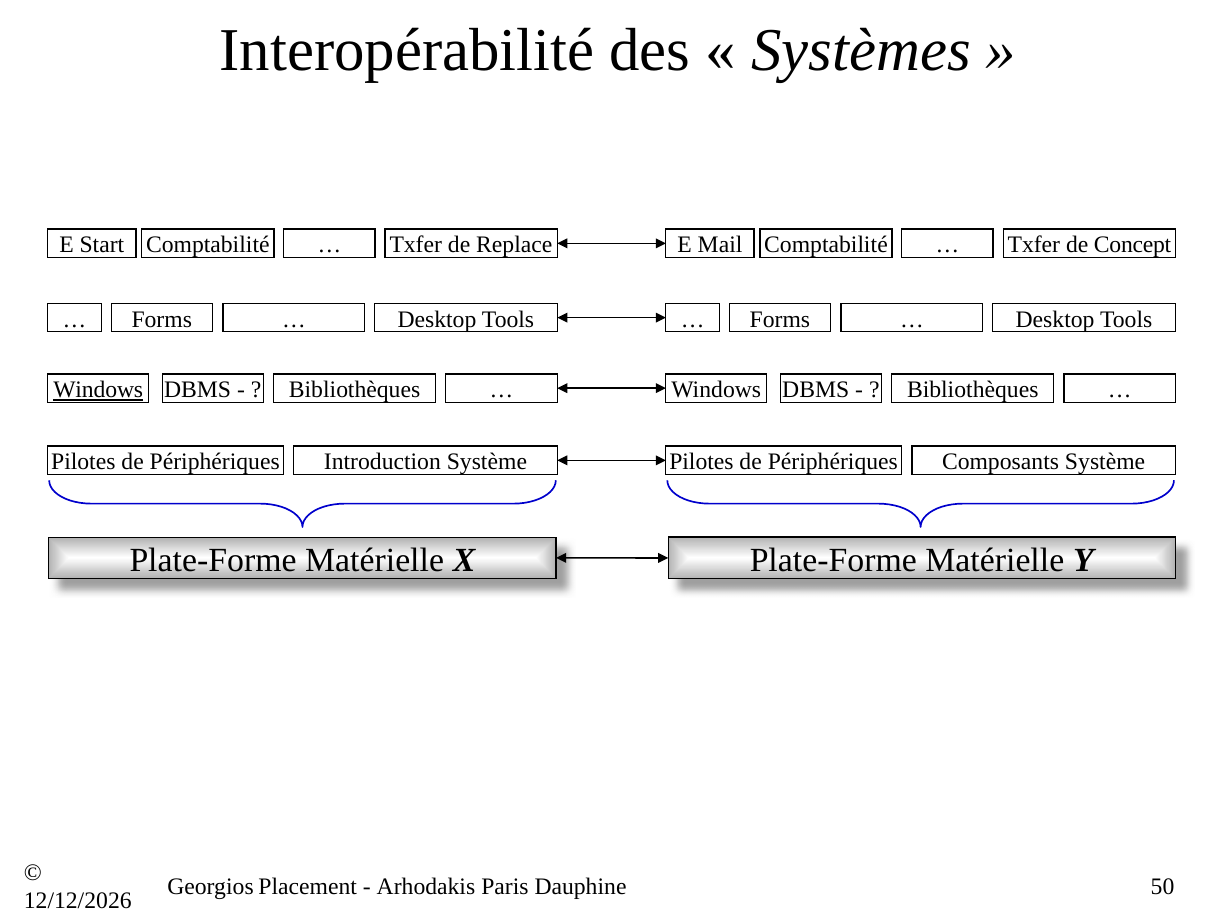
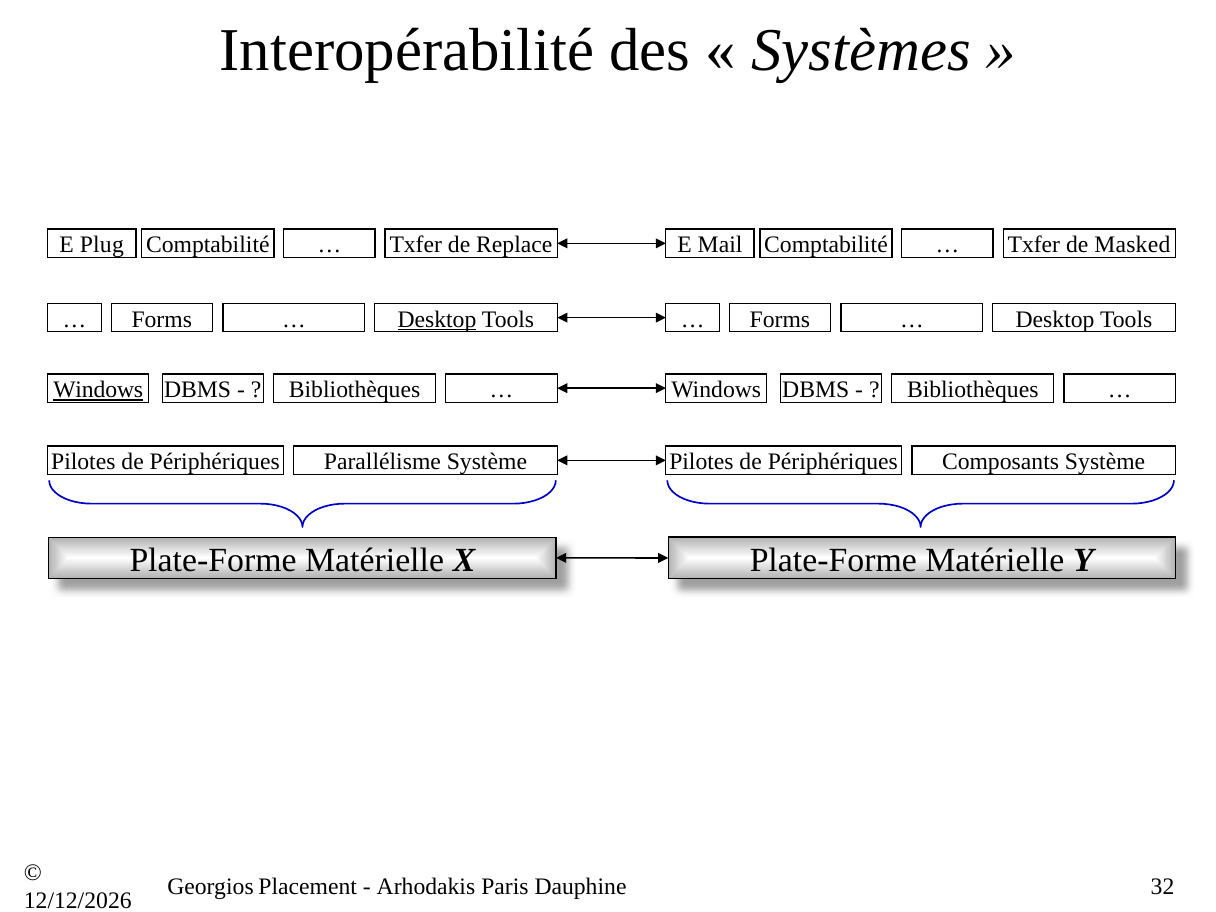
Start: Start -> Plug
Concept: Concept -> Masked
Desktop at (437, 319) underline: none -> present
Introduction: Introduction -> Parallélisme
50: 50 -> 32
